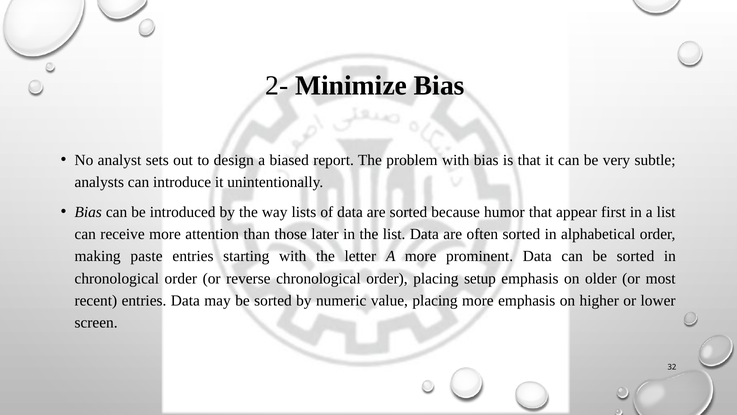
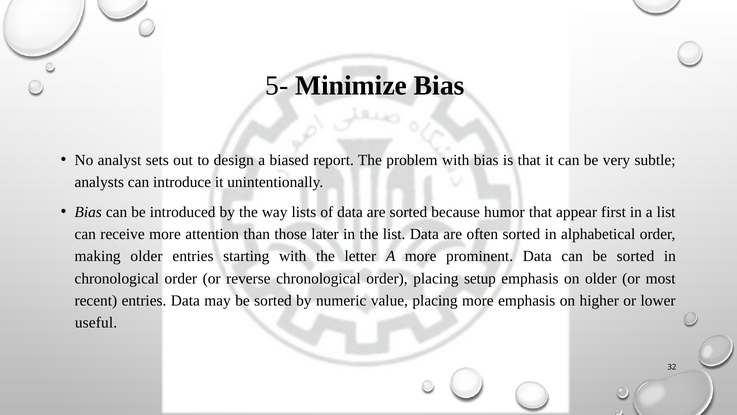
2-: 2- -> 5-
making paste: paste -> older
screen: screen -> useful
